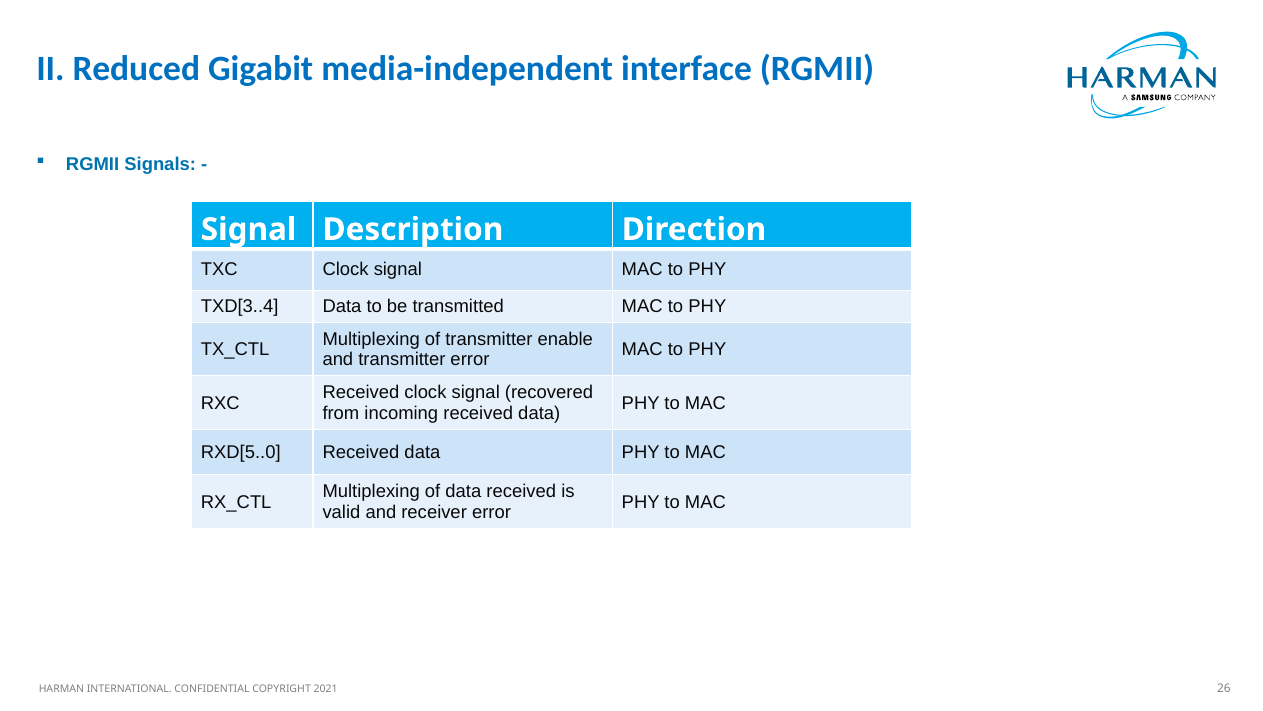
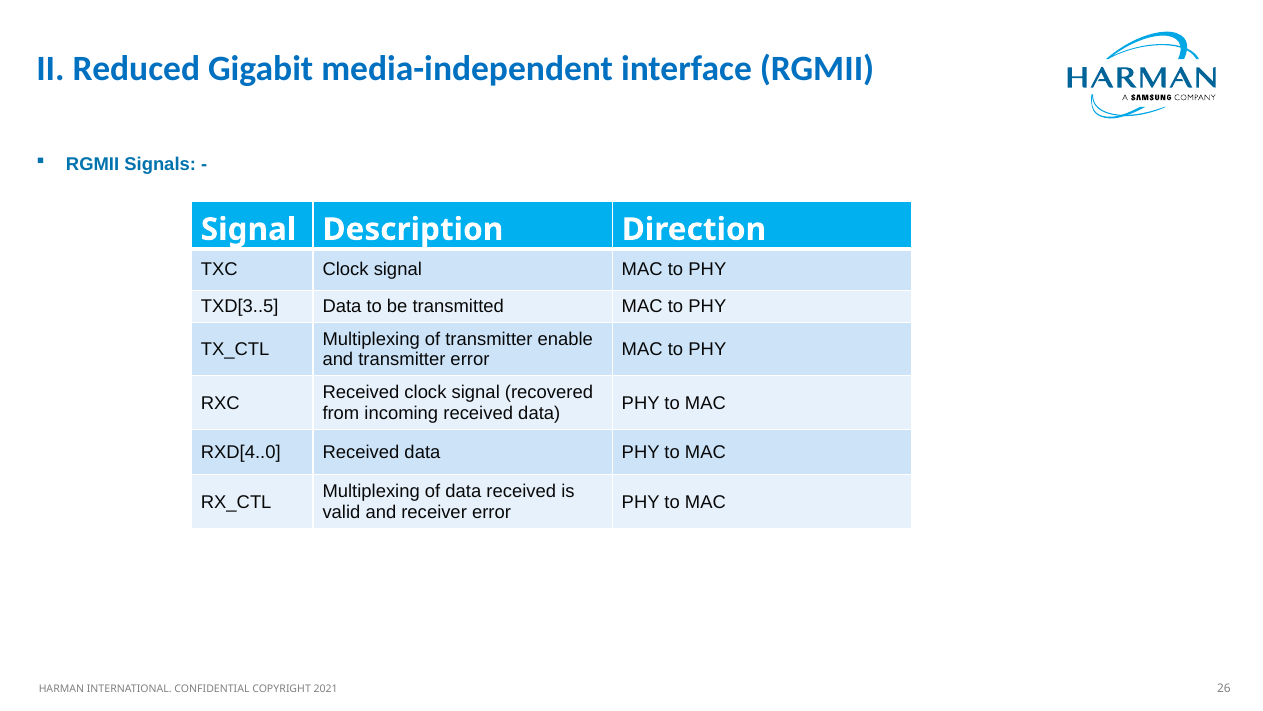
TXD[3..4: TXD[3..4 -> TXD[3..5
RXD[5..0: RXD[5..0 -> RXD[4..0
